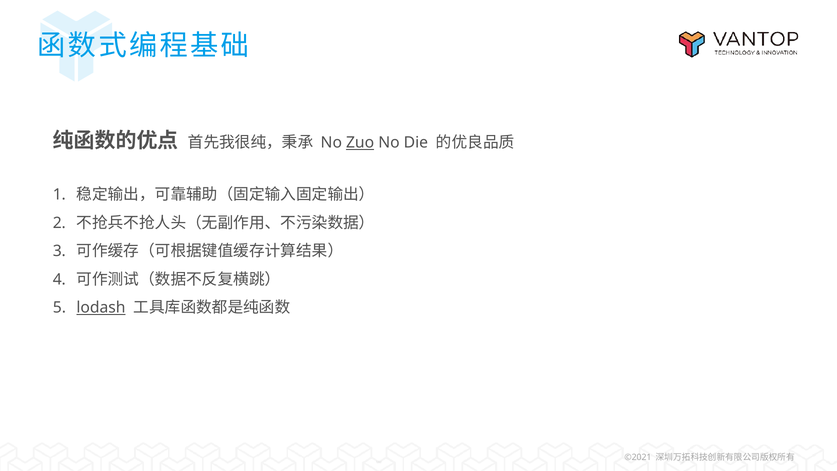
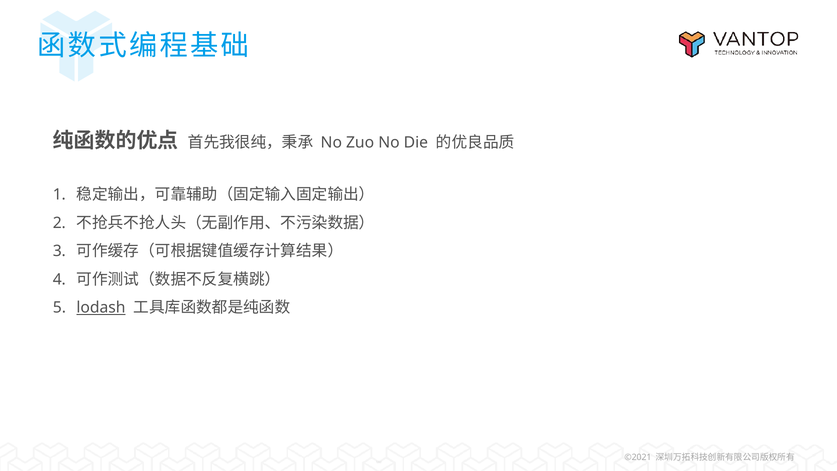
Zuo underline: present -> none
